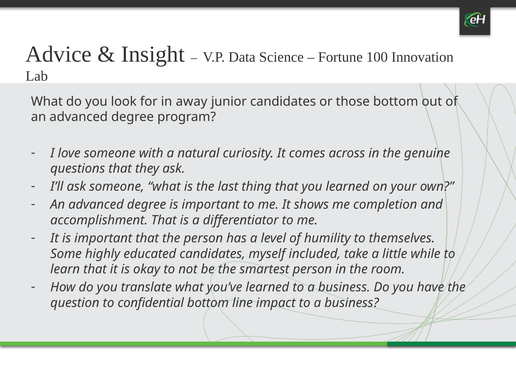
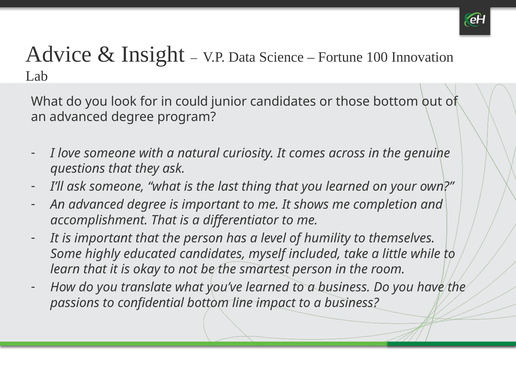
away: away -> could
question: question -> passions
